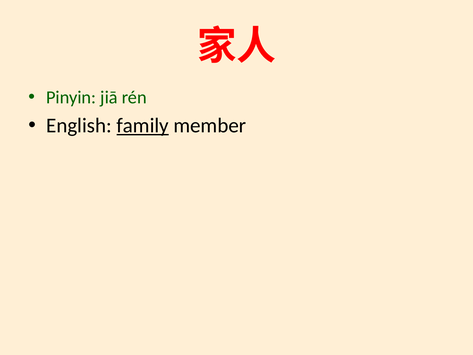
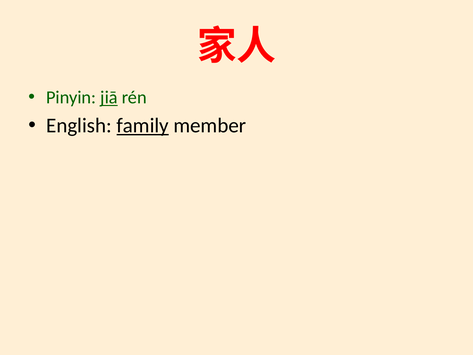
jiā underline: none -> present
